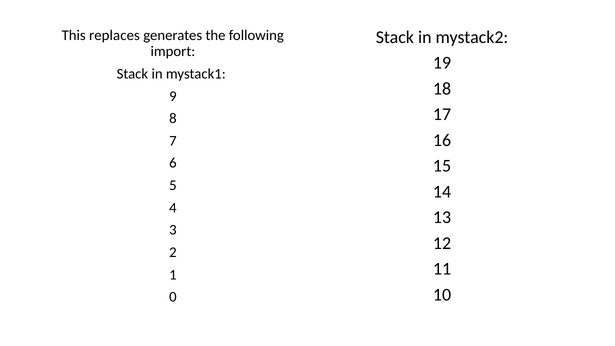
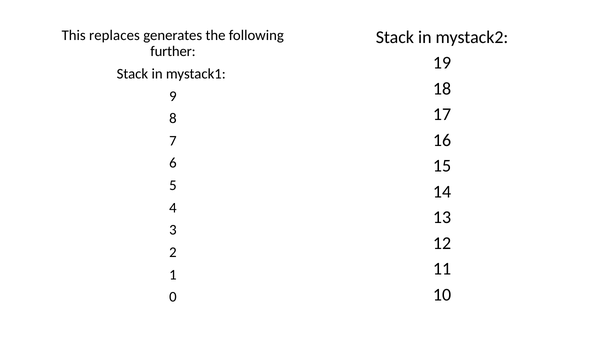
import: import -> further
